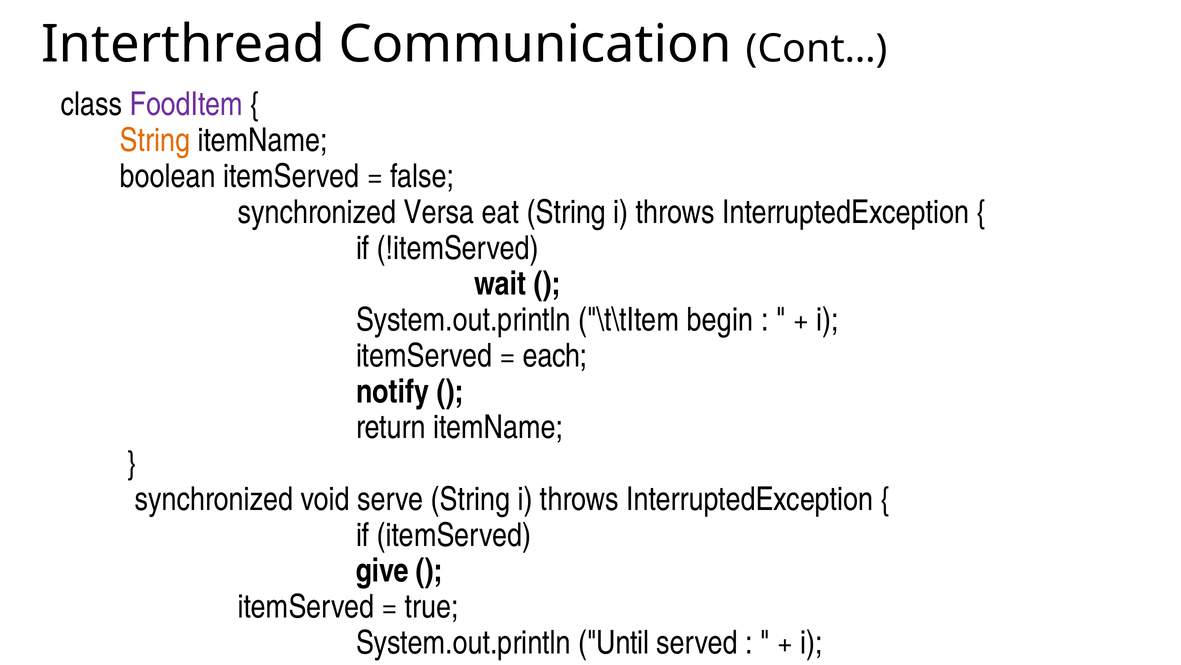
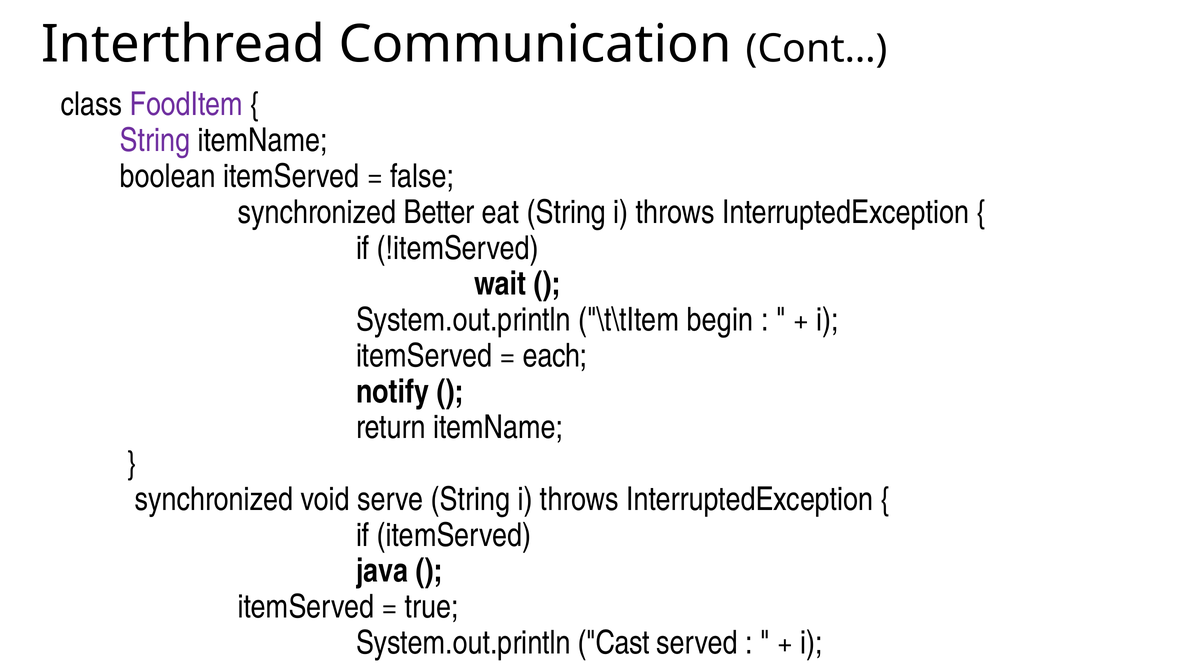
String at (155, 140) colour: orange -> purple
Versa: Versa -> Better
give: give -> java
Until: Until -> Cast
